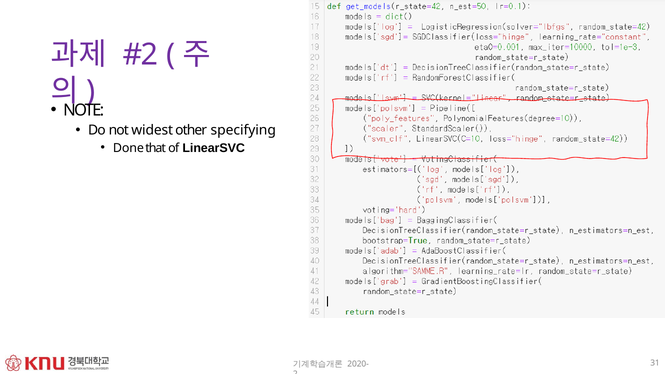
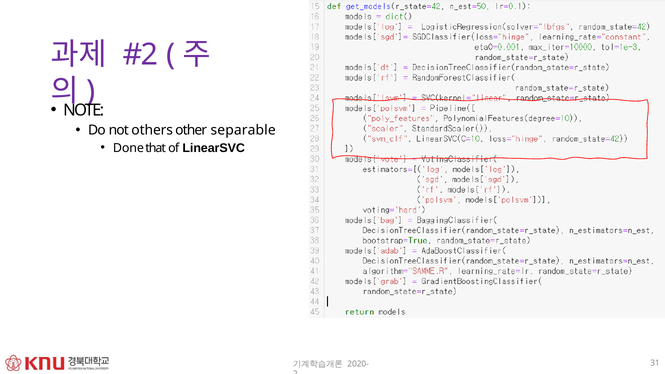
widest: widest -> others
specifying: specifying -> separable
